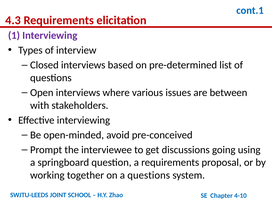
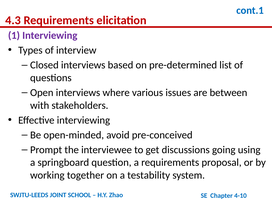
a questions: questions -> testability
